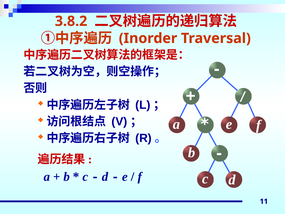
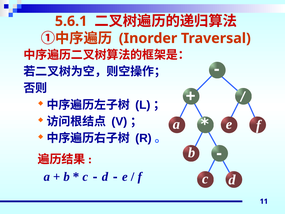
3.8.2: 3.8.2 -> 5.6.1
